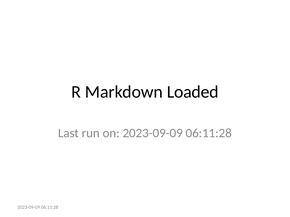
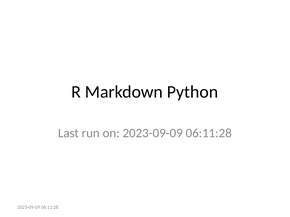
Loaded: Loaded -> Python
